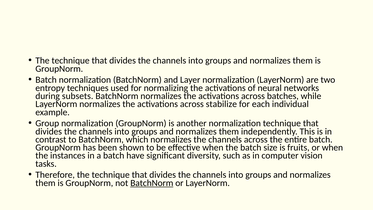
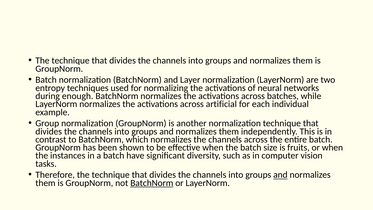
subsets: subsets -> enough
stabilize: stabilize -> artificial
and at (280, 175) underline: none -> present
